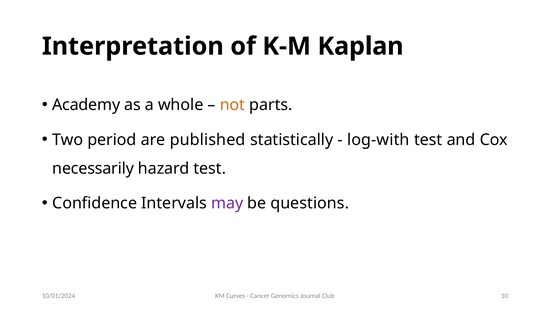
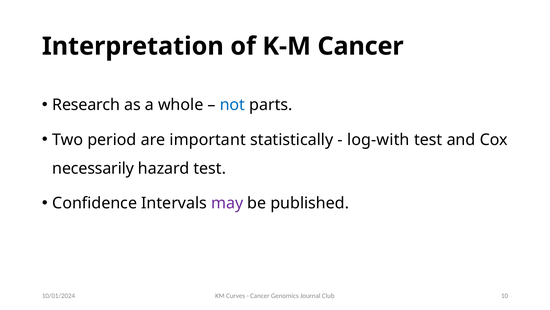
K-M Kaplan: Kaplan -> Cancer
Academy: Academy -> Research
not colour: orange -> blue
published: published -> important
questions: questions -> published
